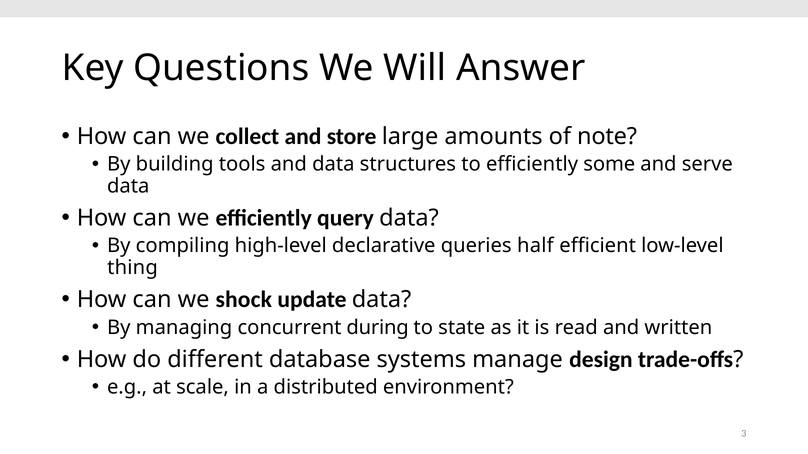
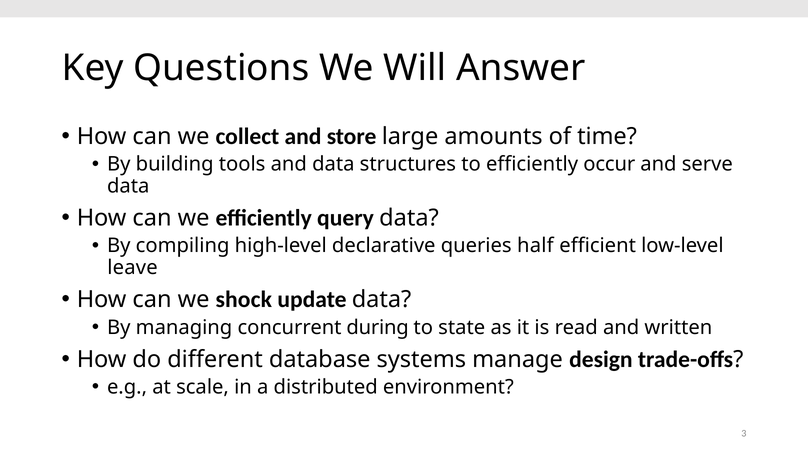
note: note -> time
some: some -> occur
thing: thing -> leave
